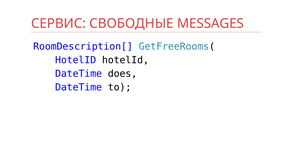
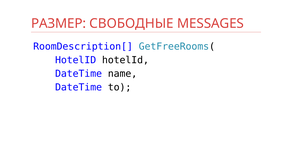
СЕРВИС: СЕРВИС -> РАЗМЕР
does: does -> name
